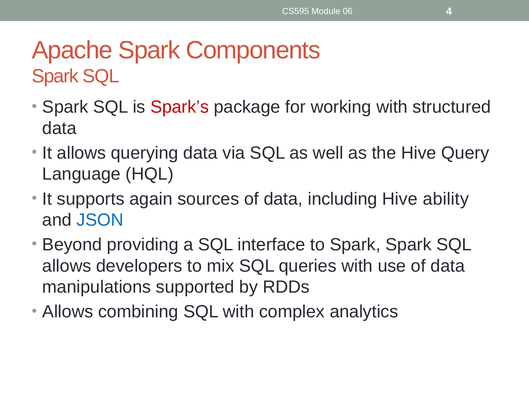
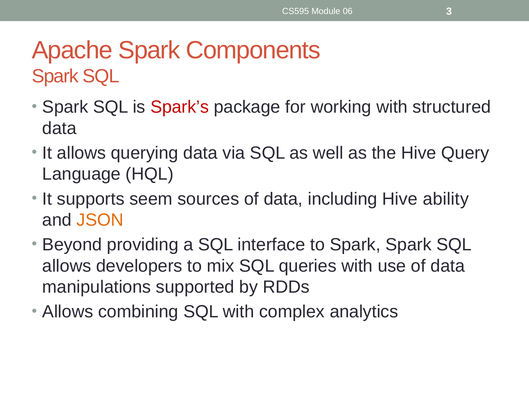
4: 4 -> 3
again: again -> seem
JSON colour: blue -> orange
